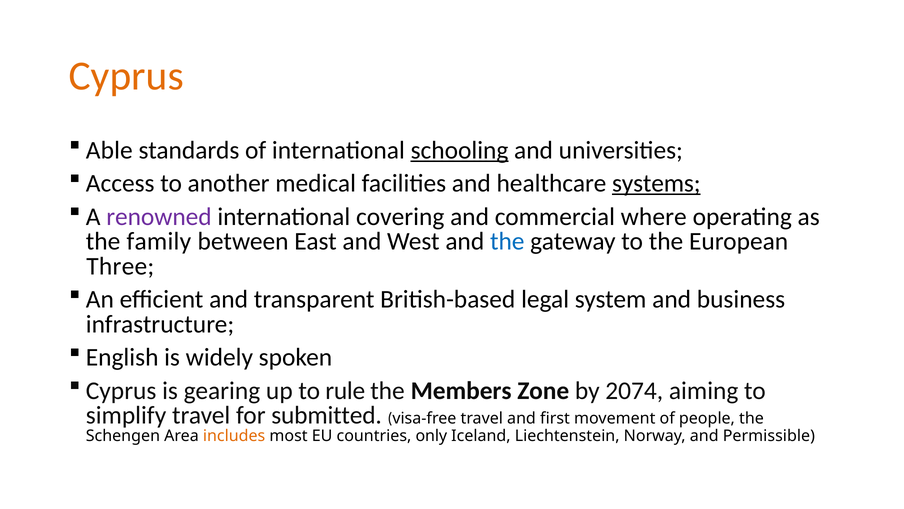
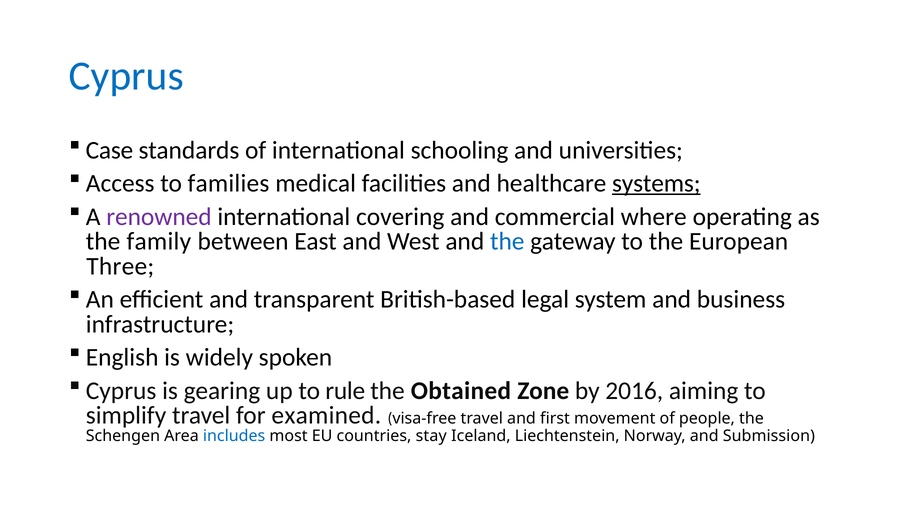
Cyprus at (126, 76) colour: orange -> blue
Able: Able -> Case
schooling underline: present -> none
another: another -> families
Members: Members -> Obtained
2074: 2074 -> 2016
submitted: submitted -> examined
includes colour: orange -> blue
only: only -> stay
Permissible: Permissible -> Submission
